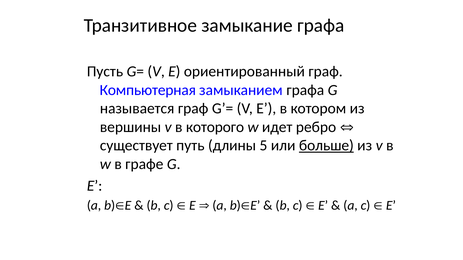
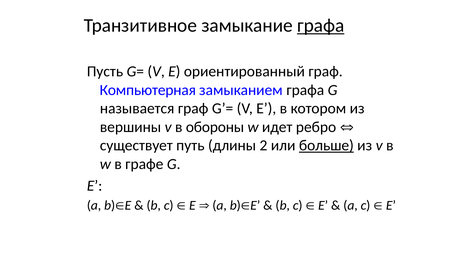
графа at (321, 26) underline: none -> present
которого: которого -> обороны
5: 5 -> 2
